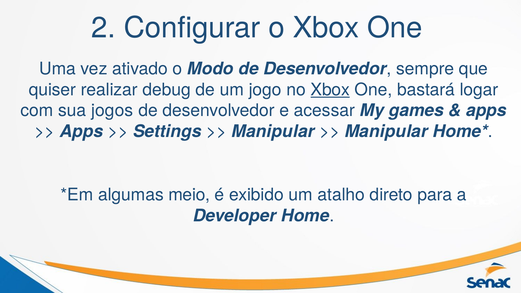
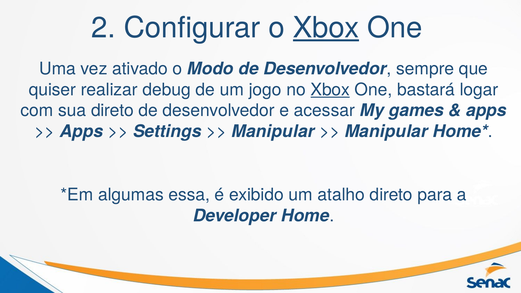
Xbox at (326, 28) underline: none -> present
sua jogos: jogos -> direto
meio: meio -> essa
